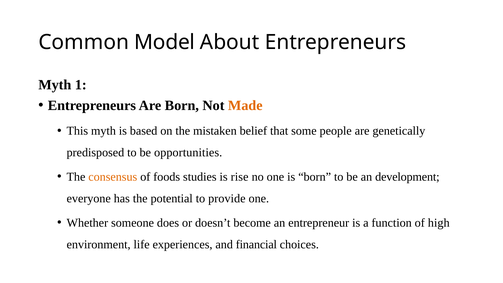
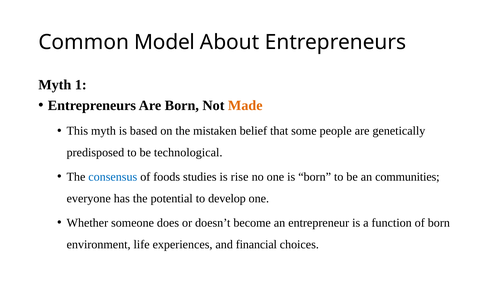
opportunities: opportunities -> technological
consensus colour: orange -> blue
development: development -> communities
provide: provide -> develop
of high: high -> born
